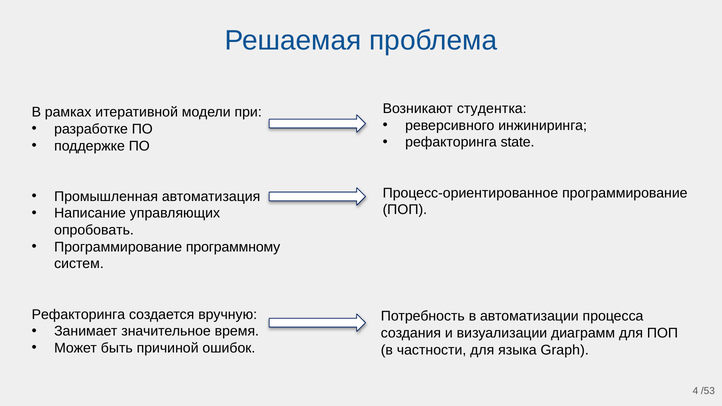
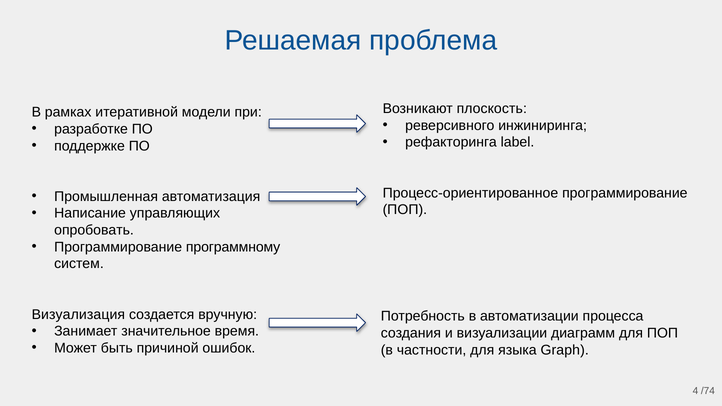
студентка: студентка -> плоскость
state: state -> label
Рефакторинга at (78, 314): Рефакторинга -> Визуализация
/53: /53 -> /74
